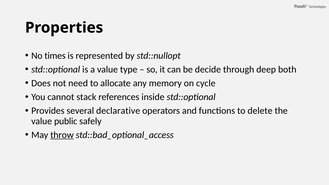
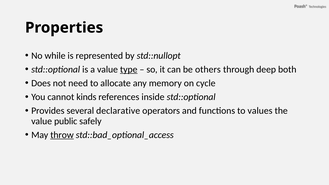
times: times -> while
type underline: none -> present
decide: decide -> others
stack: stack -> kinds
delete: delete -> values
